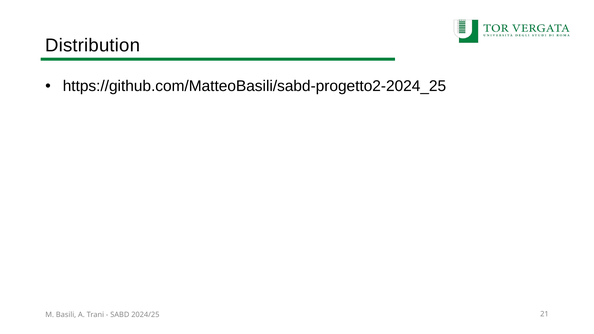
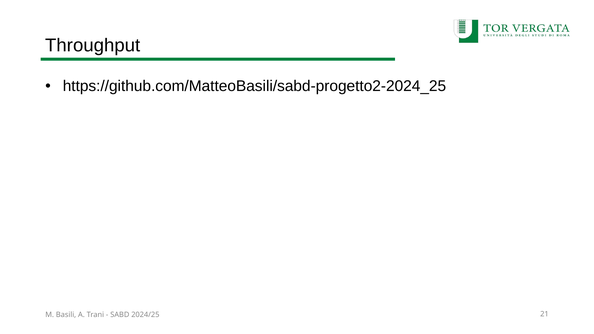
Distribution: Distribution -> Throughput
